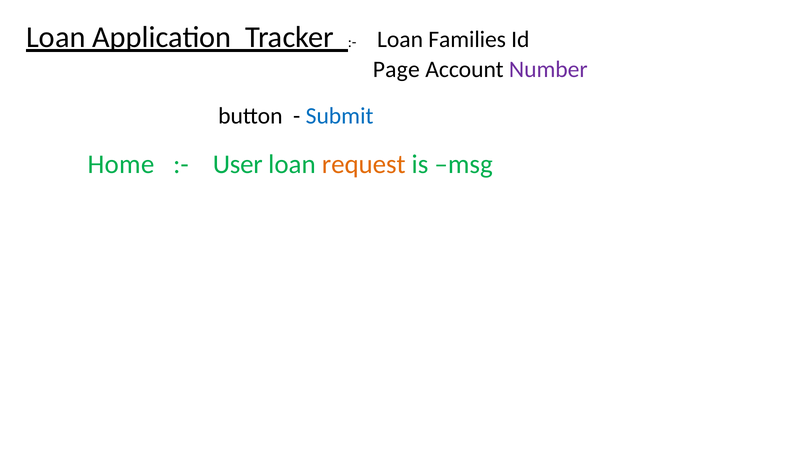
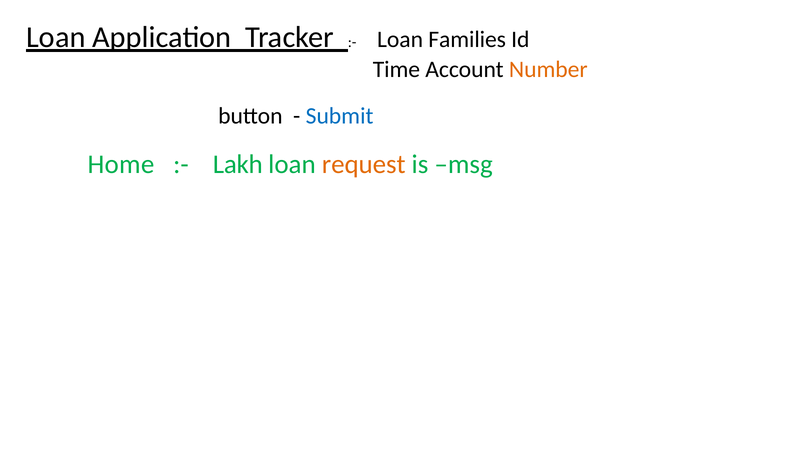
Page: Page -> Time
Number colour: purple -> orange
User: User -> Lakh
